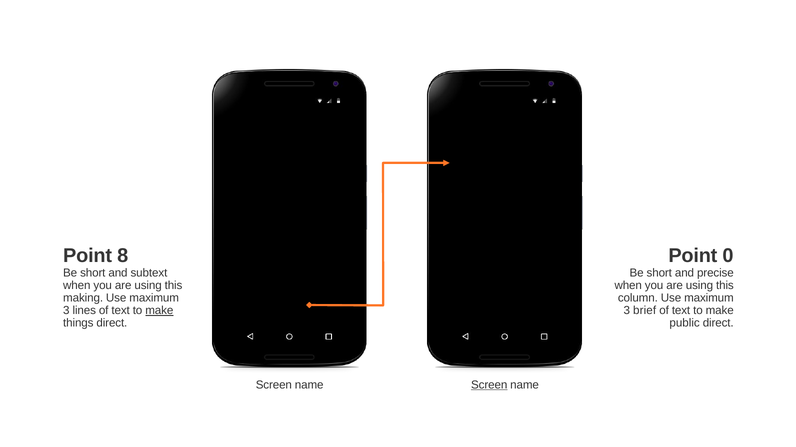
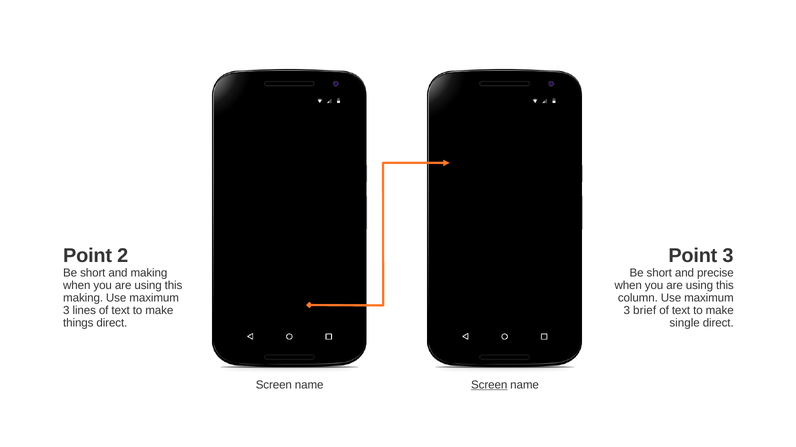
8: 8 -> 2
Point 0: 0 -> 3
and subtext: subtext -> making
make at (159, 310) underline: present -> none
public: public -> single
